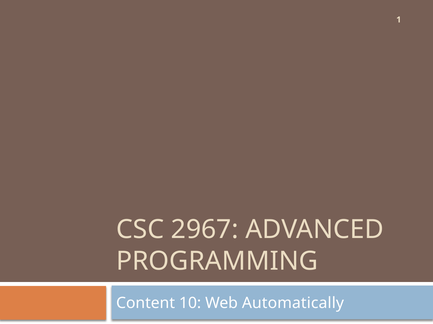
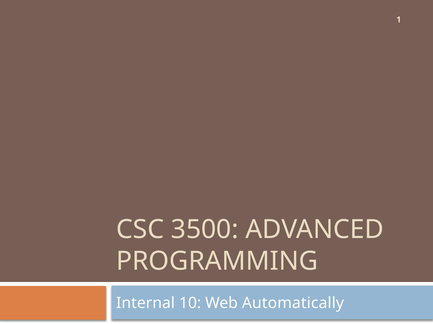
2967: 2967 -> 3500
Content: Content -> Internal
